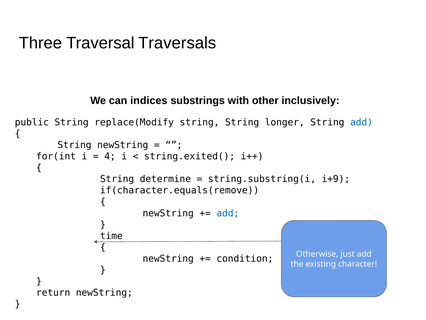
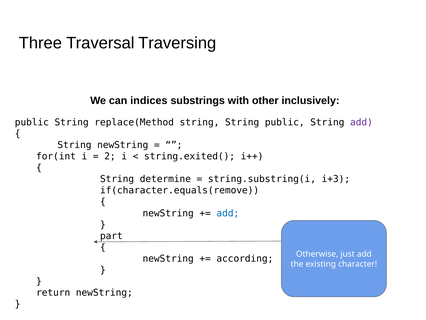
Traversals: Traversals -> Traversing
replace(Modify: replace(Modify -> replace(Method
String longer: longer -> public
add at (361, 122) colour: blue -> purple
4: 4 -> 2
i+9: i+9 -> i+3
time: time -> part
condition: condition -> according
